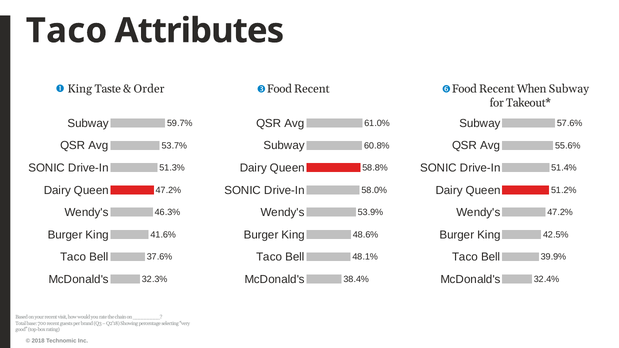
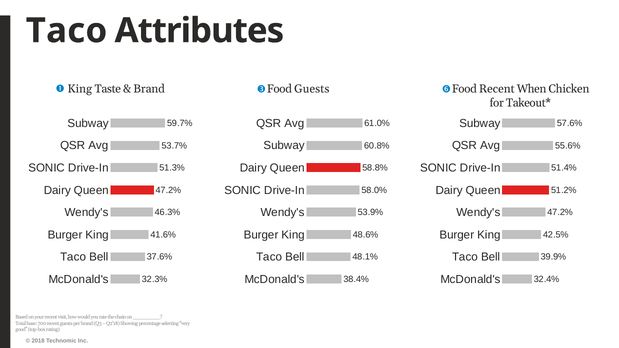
Order at (149, 89): Order -> Brand
Recent at (312, 89): Recent -> Guests
When Subway: Subway -> Chicken
